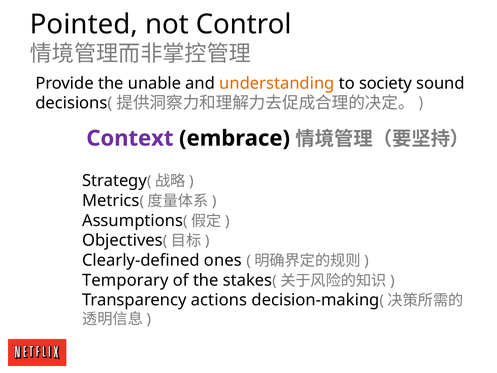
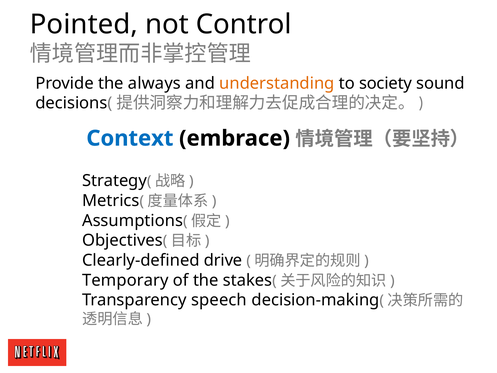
unable: unable -> always
Context colour: purple -> blue
ones: ones -> drive
actions: actions -> speech
